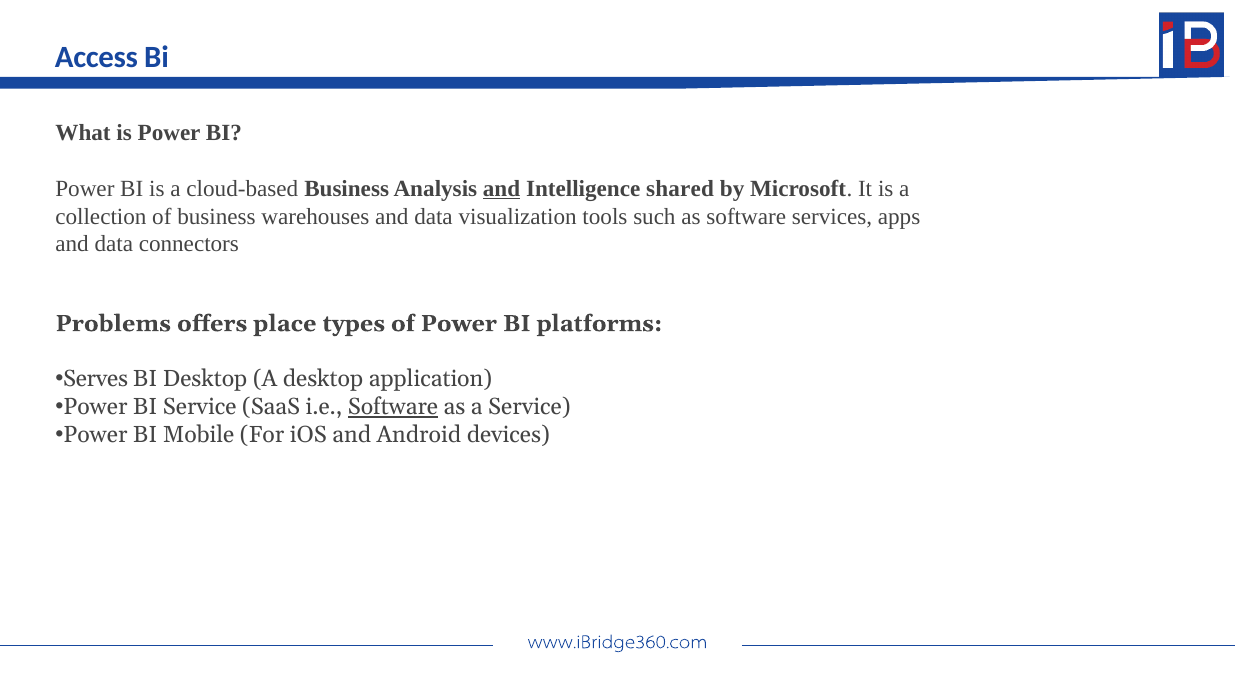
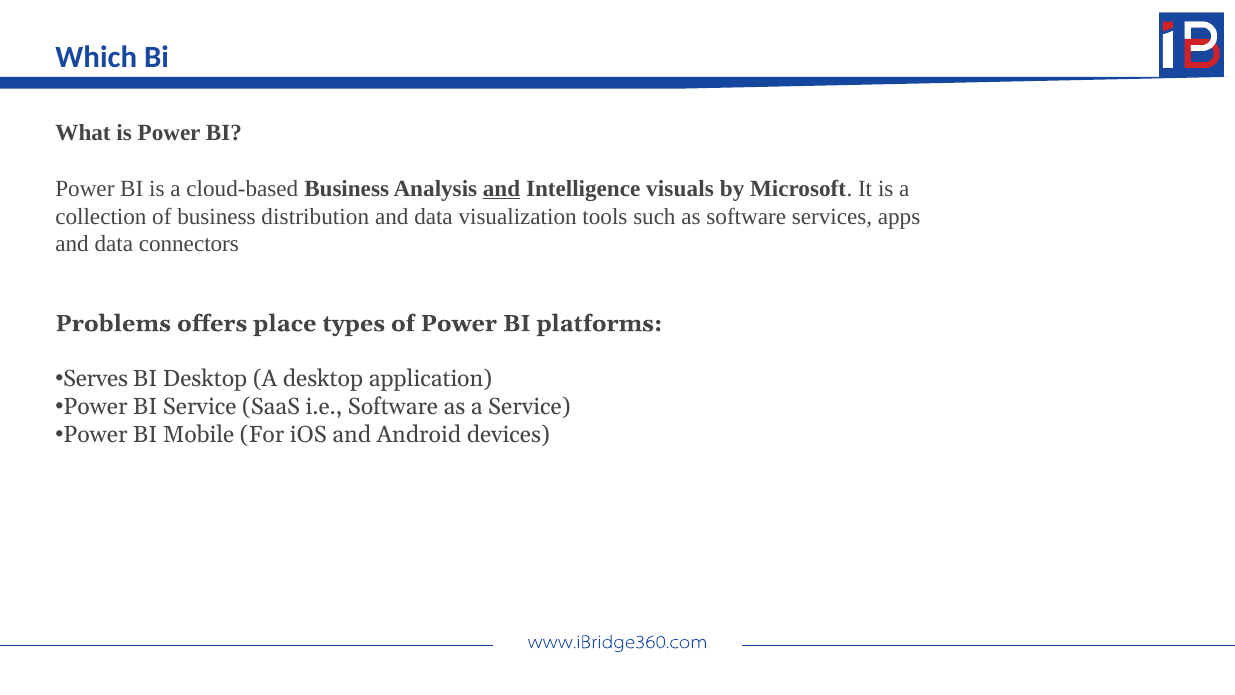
Access: Access -> Which
shared: shared -> visuals
warehouses: warehouses -> distribution
Software at (393, 407) underline: present -> none
